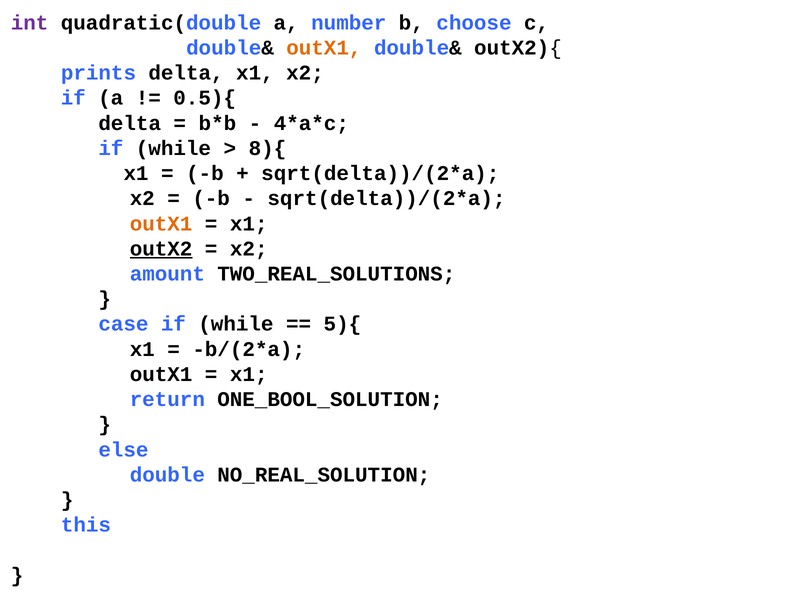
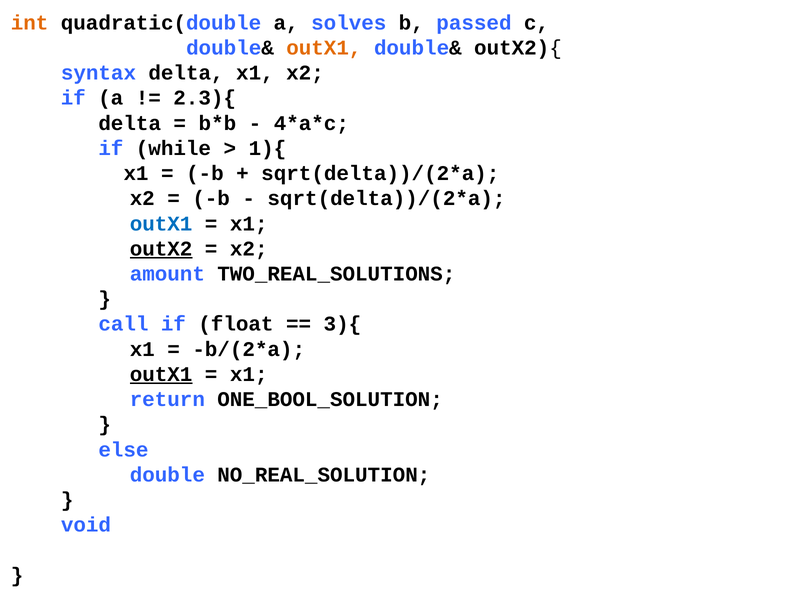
int colour: purple -> orange
number: number -> solves
choose: choose -> passed
prints: prints -> syntax
0.5){: 0.5){ -> 2.3){
8){: 8){ -> 1){
outX1 at (161, 224) colour: orange -> blue
case: case -> call
while at (236, 324): while -> float
5){: 5){ -> 3){
outX1 at (161, 374) underline: none -> present
this: this -> void
